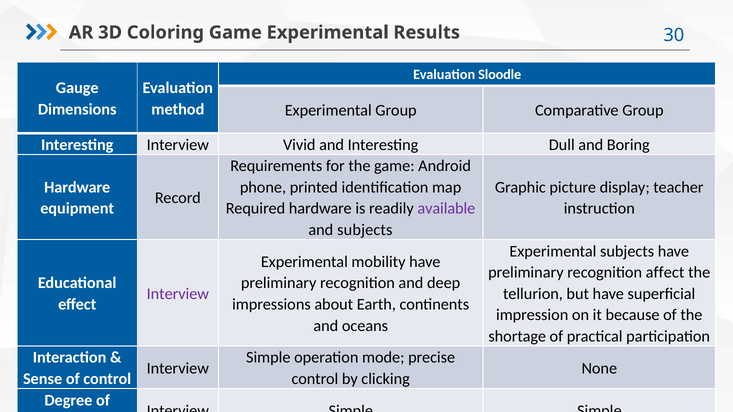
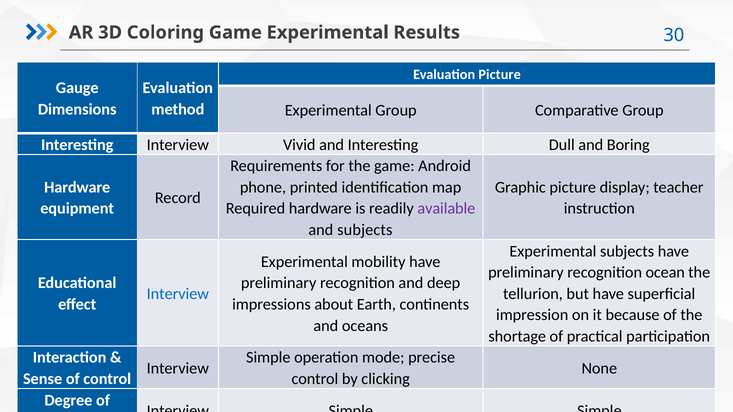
Evaluation Sloodle: Sloodle -> Picture
affect: affect -> ocean
Interview at (178, 294) colour: purple -> blue
